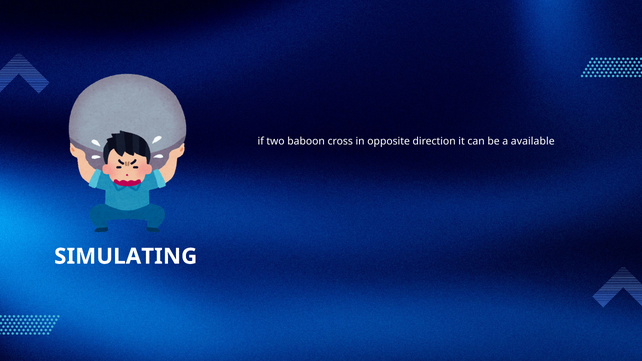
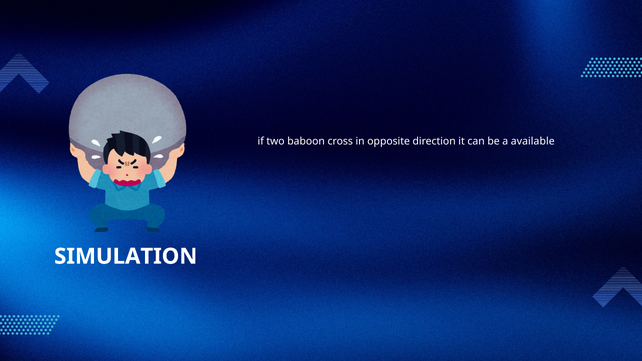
SIMULATING: SIMULATING -> SIMULATION
